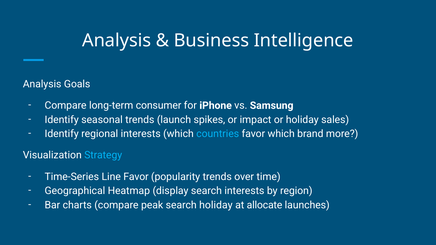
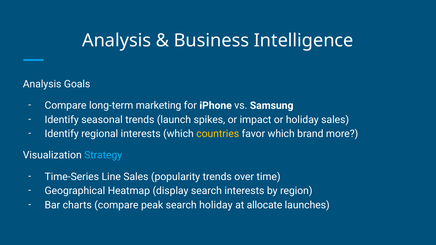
consumer: consumer -> marketing
countries colour: light blue -> yellow
Line Favor: Favor -> Sales
